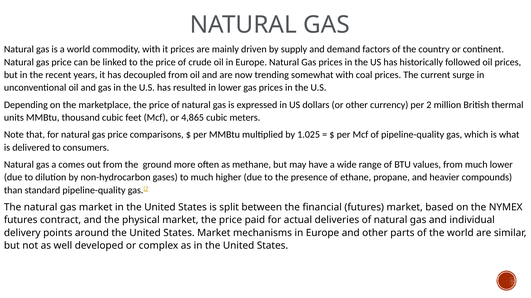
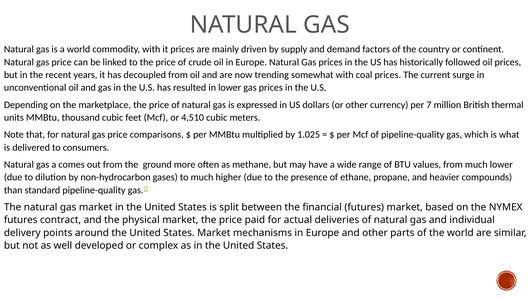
2: 2 -> 7
4,865: 4,865 -> 4,510
